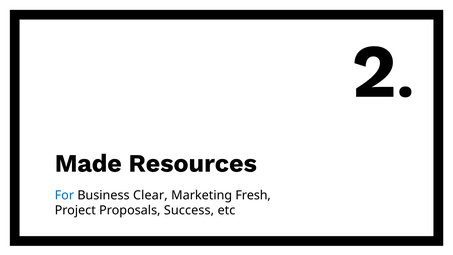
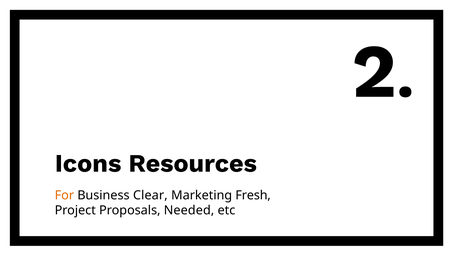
Made: Made -> Icons
For colour: blue -> orange
Success: Success -> Needed
